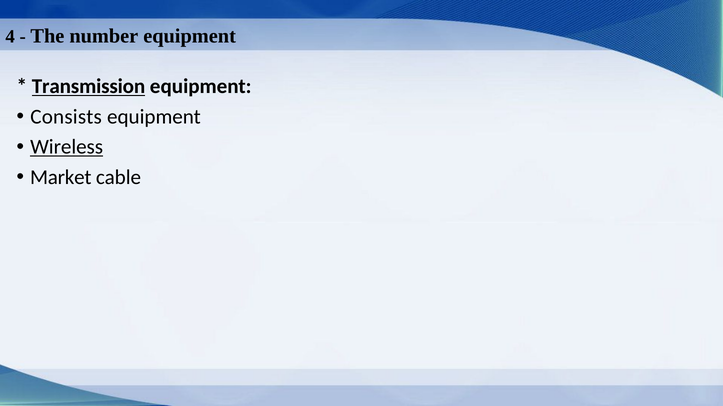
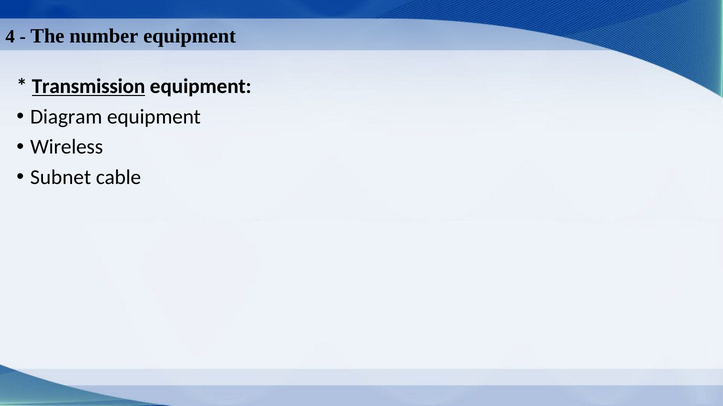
Consists: Consists -> Diagram
Wireless underline: present -> none
Market: Market -> Subnet
